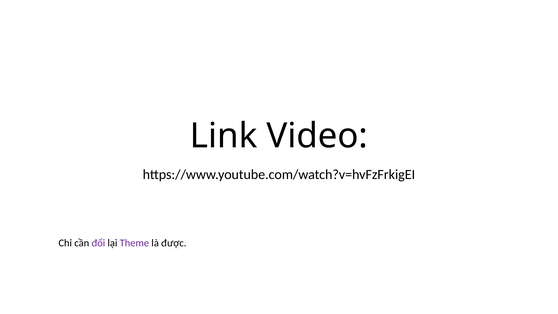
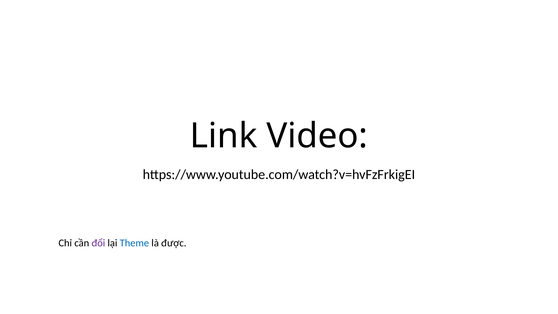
Theme colour: purple -> blue
